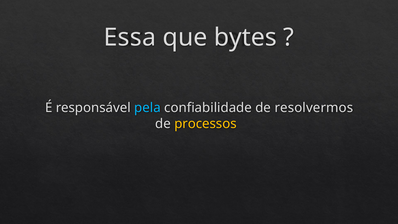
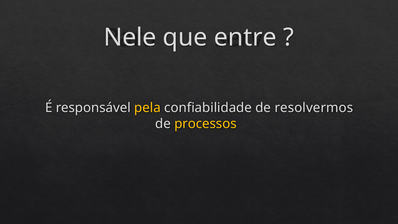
Essa: Essa -> Nele
bytes: bytes -> entre
pela colour: light blue -> yellow
